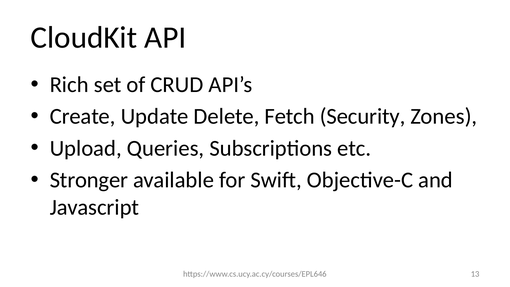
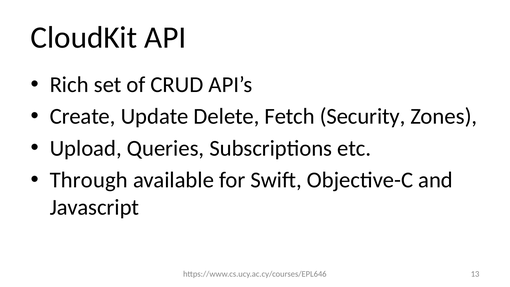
Stronger: Stronger -> Through
